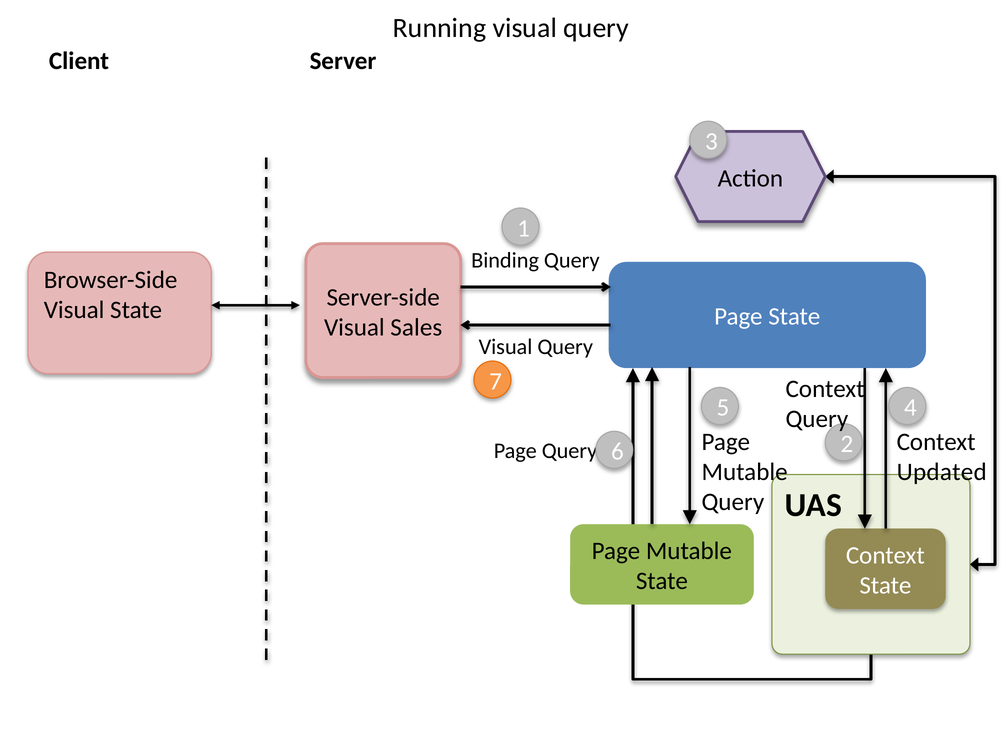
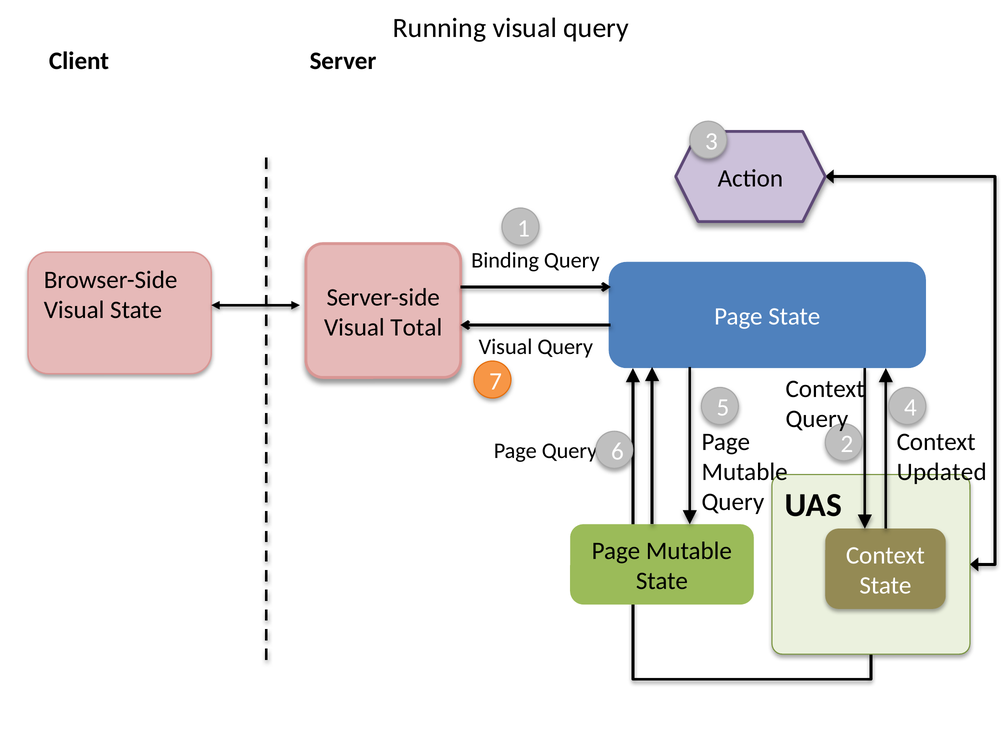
Sales: Sales -> Total
